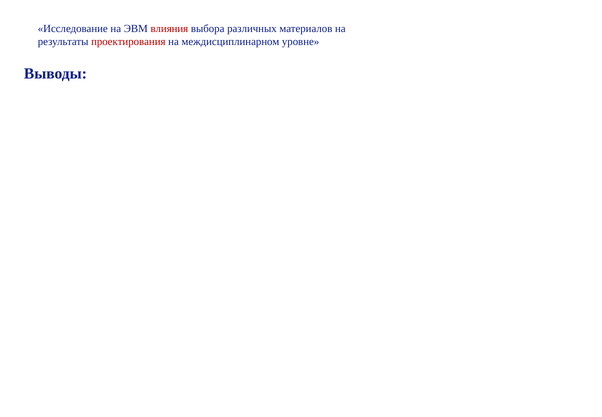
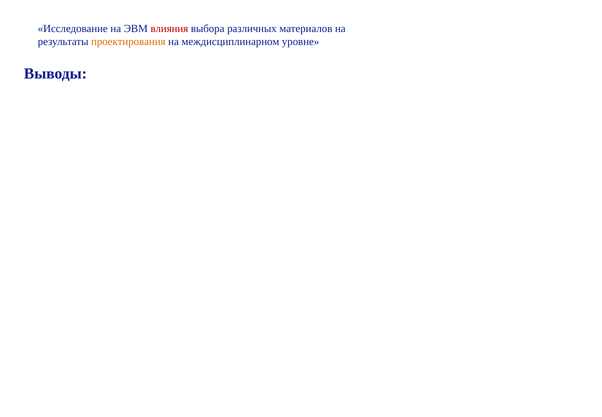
проектирования colour: red -> orange
